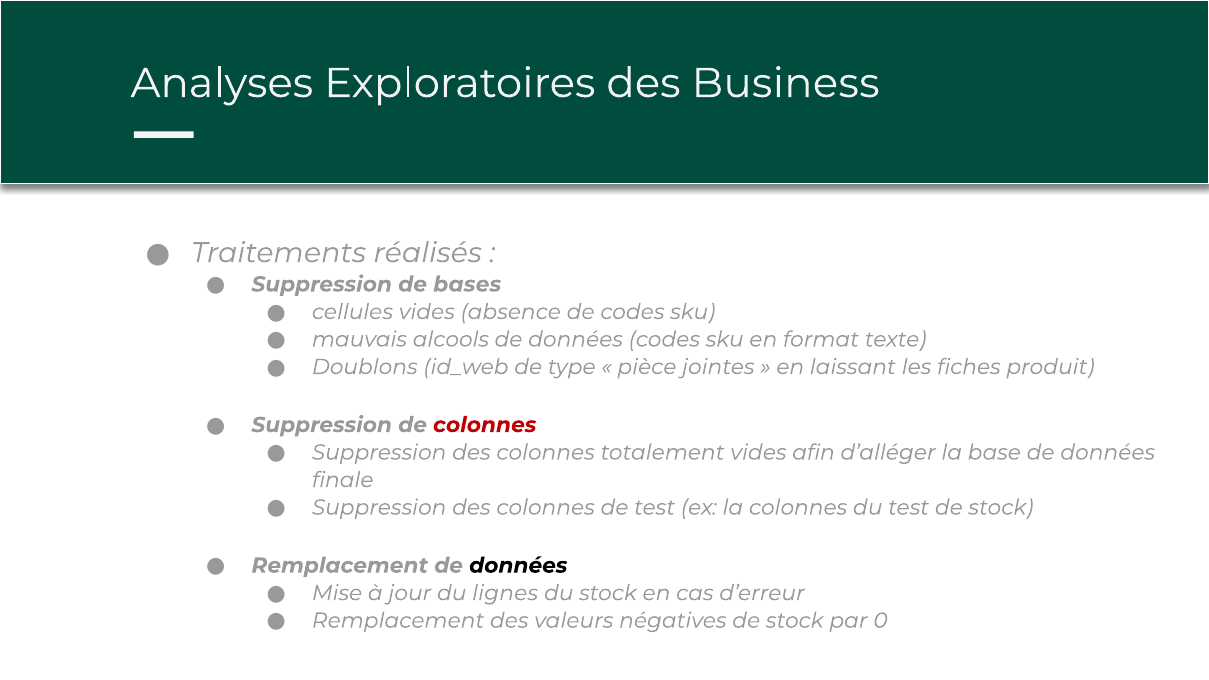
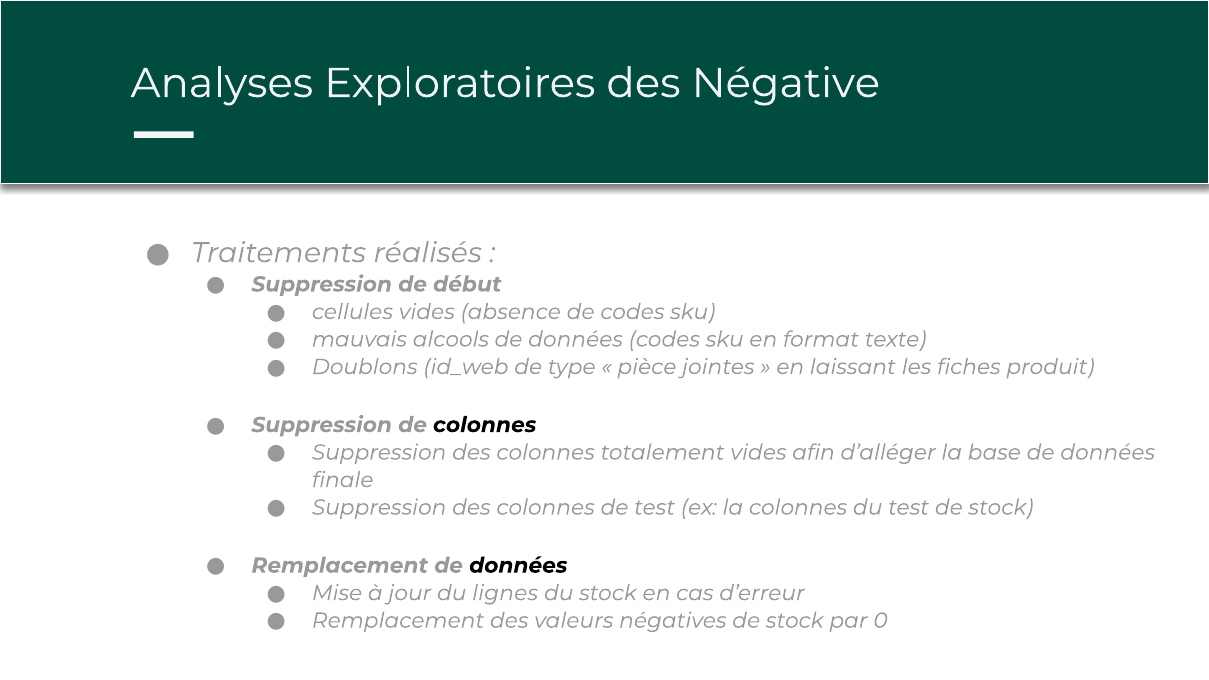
Business: Business -> Négative
bases: bases -> début
colonnes at (485, 425) colour: red -> black
